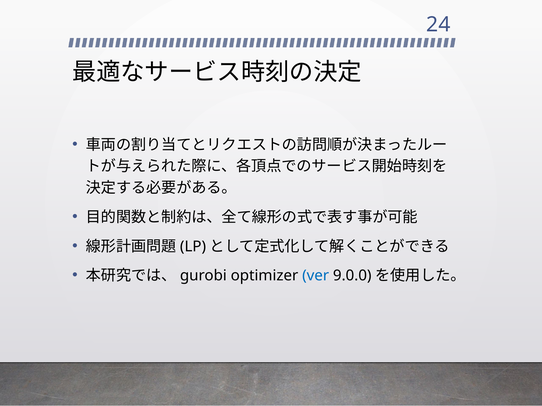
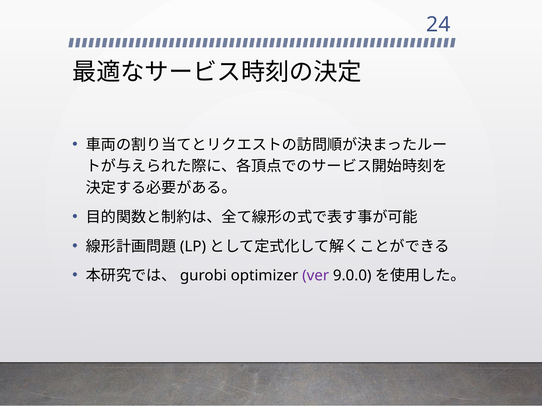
ver colour: blue -> purple
